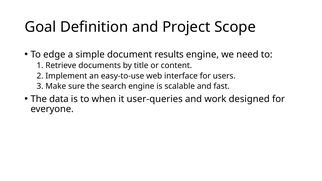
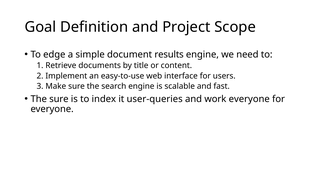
The data: data -> sure
when: when -> index
work designed: designed -> everyone
